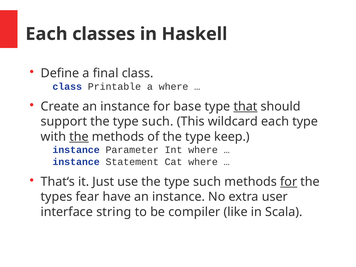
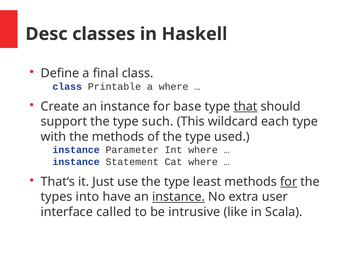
Each at (46, 34): Each -> Desc
the at (79, 137) underline: present -> none
keep: keep -> used
use the type such: such -> least
fear: fear -> into
instance at (179, 197) underline: none -> present
string: string -> called
compiler: compiler -> intrusive
